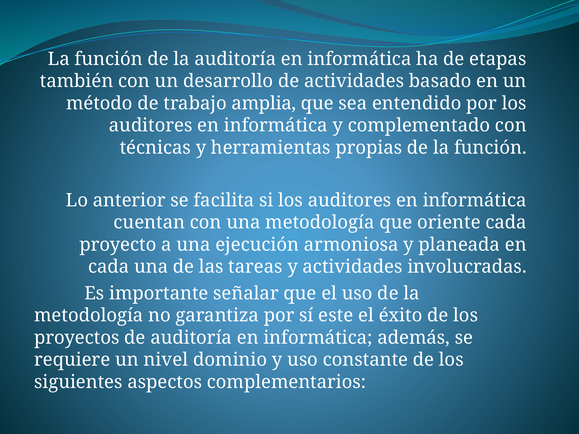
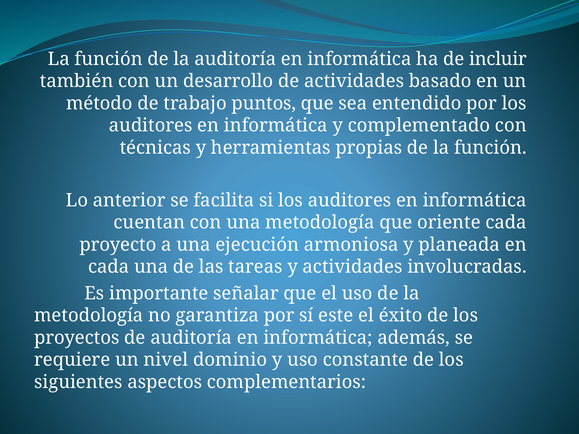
etapas: etapas -> incluir
amplia: amplia -> puntos
